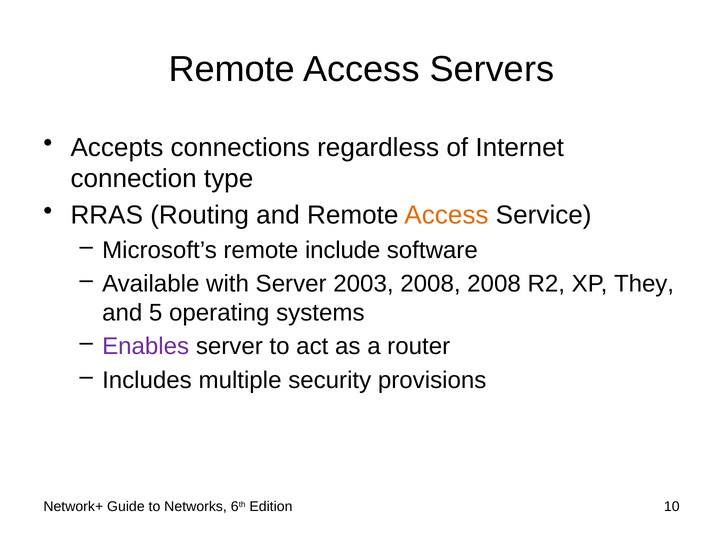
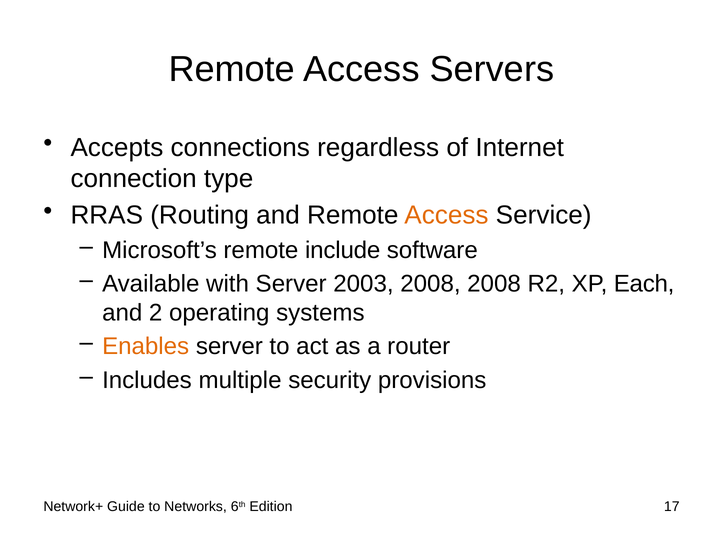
They: They -> Each
5: 5 -> 2
Enables colour: purple -> orange
10: 10 -> 17
